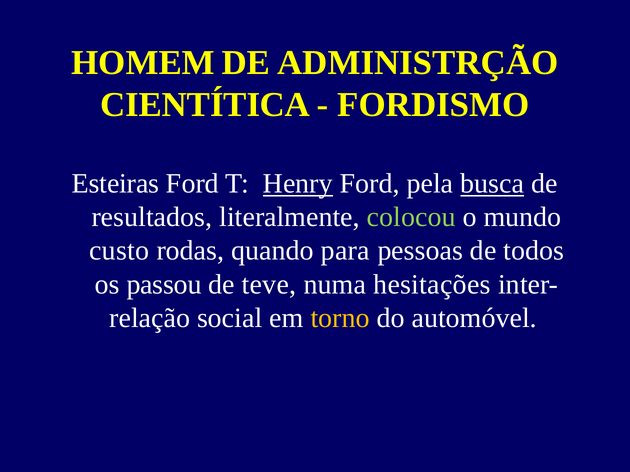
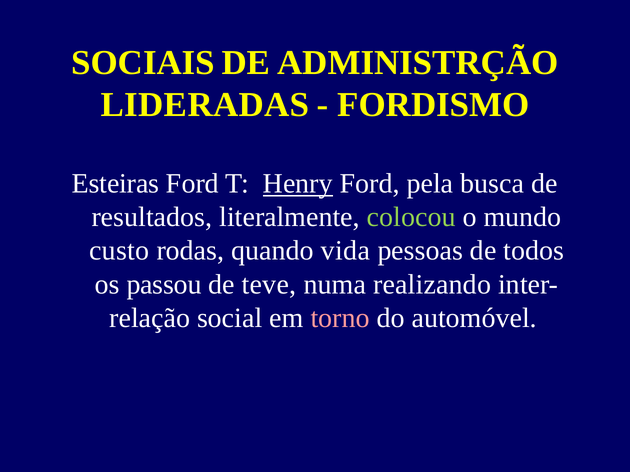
HOMEM: HOMEM -> SOCIAIS
CIENTÍTICA: CIENTÍTICA -> LIDERADAS
busca underline: present -> none
para: para -> vida
hesitações: hesitações -> realizando
torno colour: yellow -> pink
